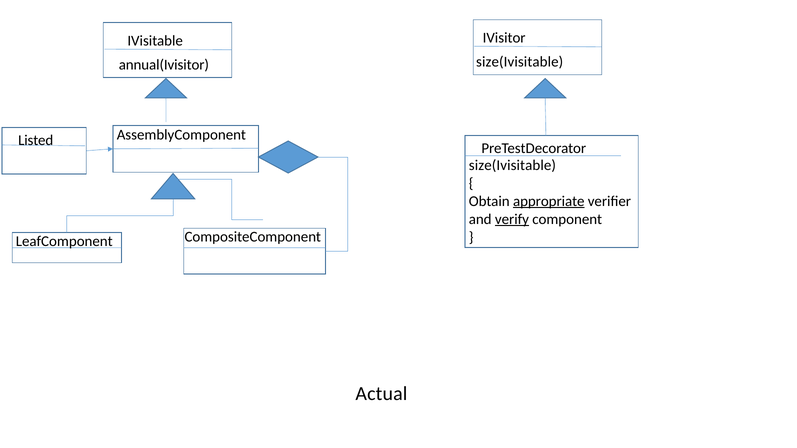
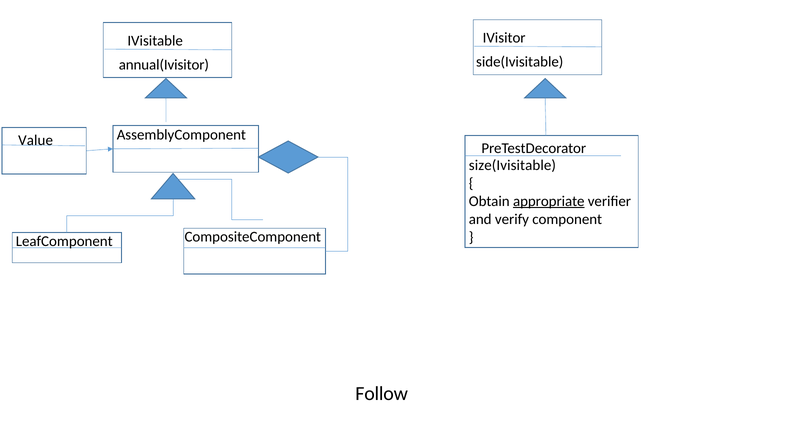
size(Ivisitable at (520, 62): size(Ivisitable -> side(Ivisitable
Listed: Listed -> Value
verify underline: present -> none
Actual: Actual -> Follow
